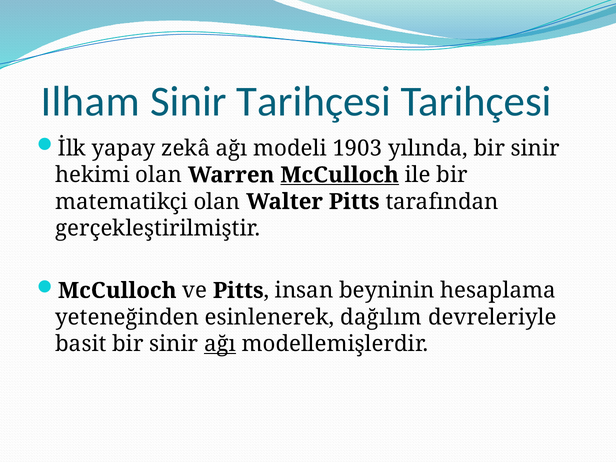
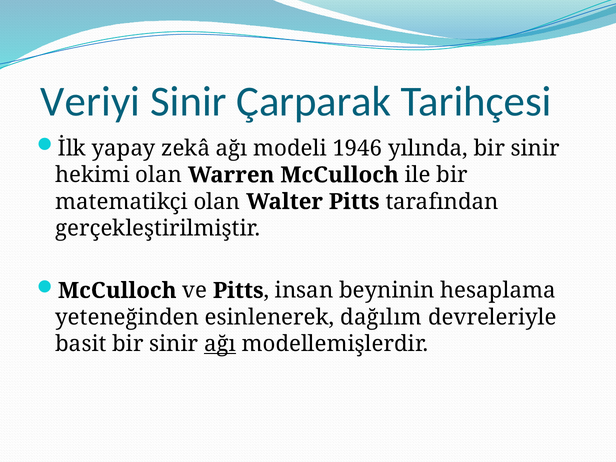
Ilham: Ilham -> Veriyi
Sinir Tarihçesi: Tarihçesi -> Çarparak
1903: 1903 -> 1946
McCulloch at (340, 175) underline: present -> none
